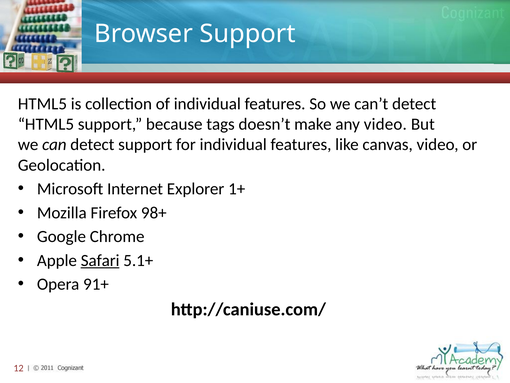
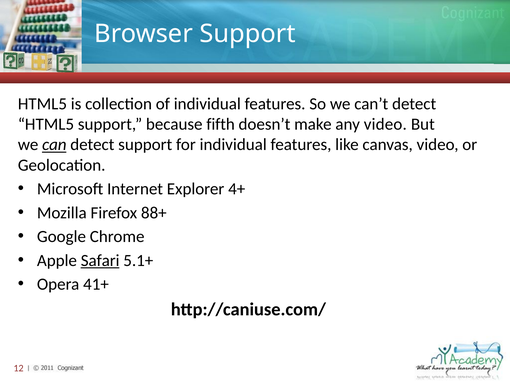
tags: tags -> fifth
can underline: none -> present
1+: 1+ -> 4+
98+: 98+ -> 88+
91+: 91+ -> 41+
